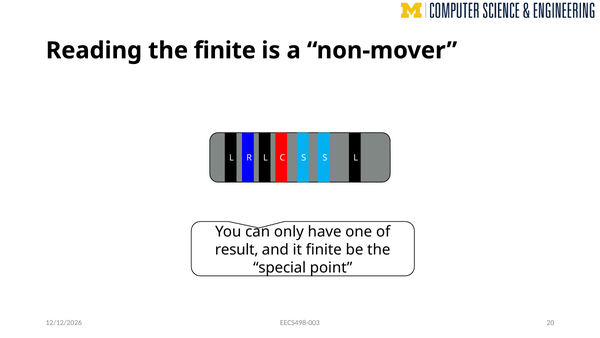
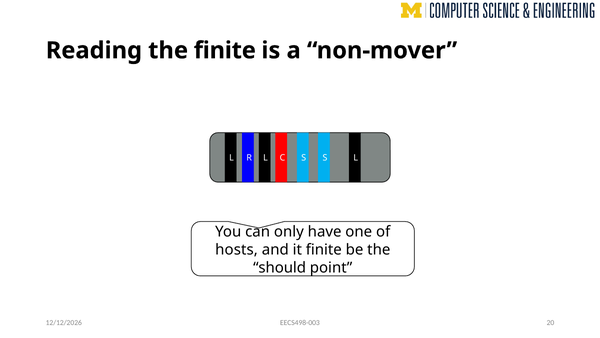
result: result -> hosts
special: special -> should
